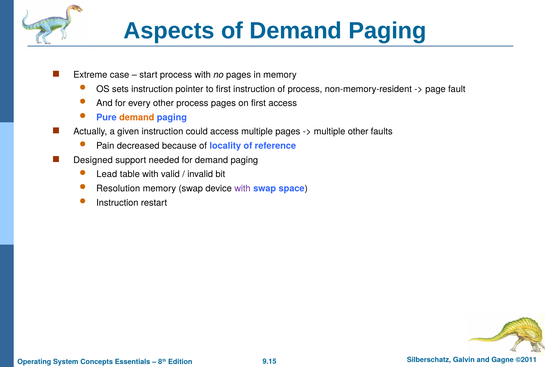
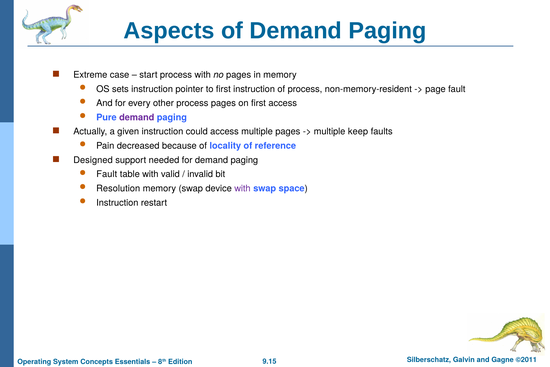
demand at (137, 117) colour: orange -> purple
multiple other: other -> keep
Lead at (107, 174): Lead -> Fault
